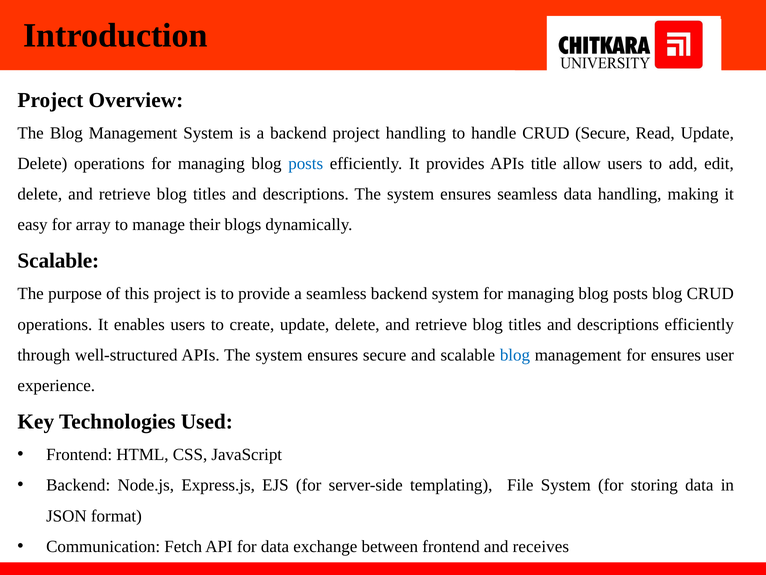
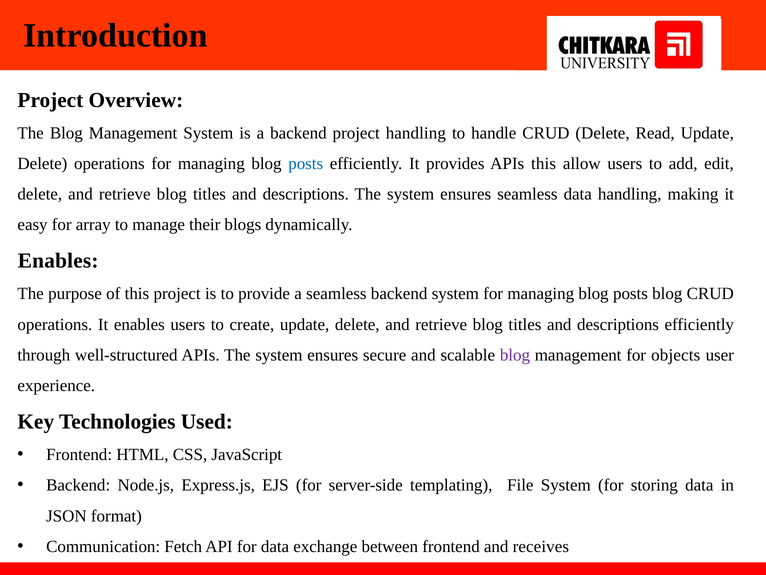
CRUD Secure: Secure -> Delete
APIs title: title -> this
Scalable at (58, 261): Scalable -> Enables
blog at (515, 355) colour: blue -> purple
for ensures: ensures -> objects
